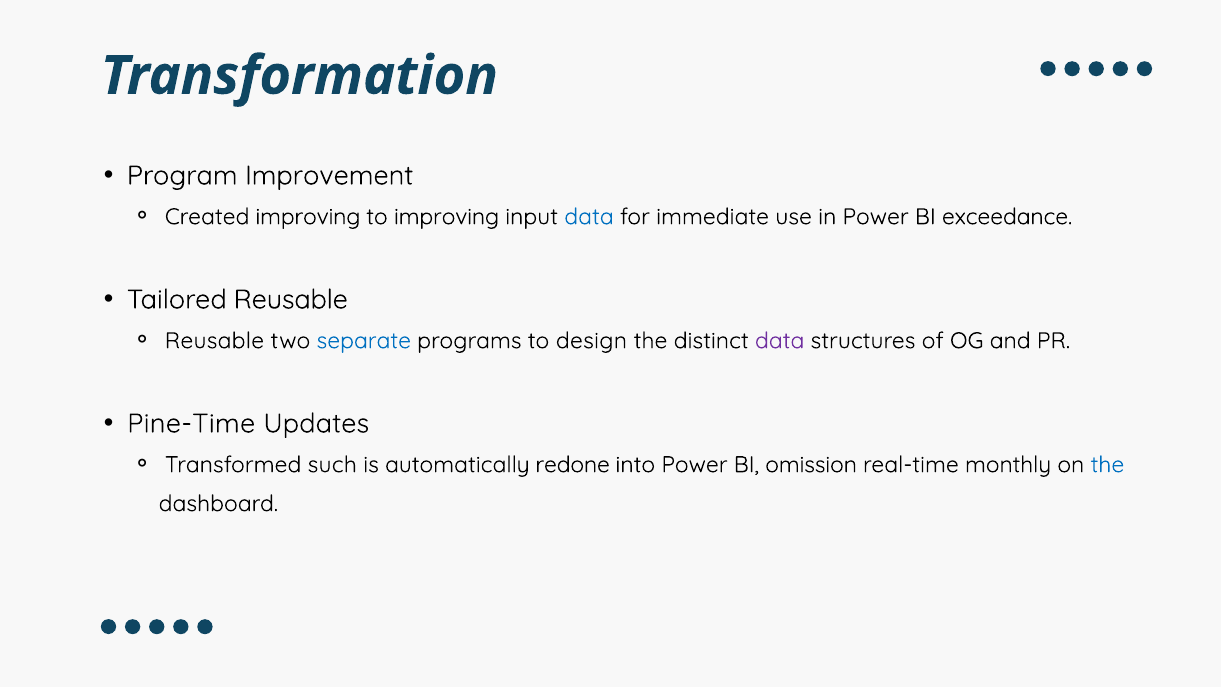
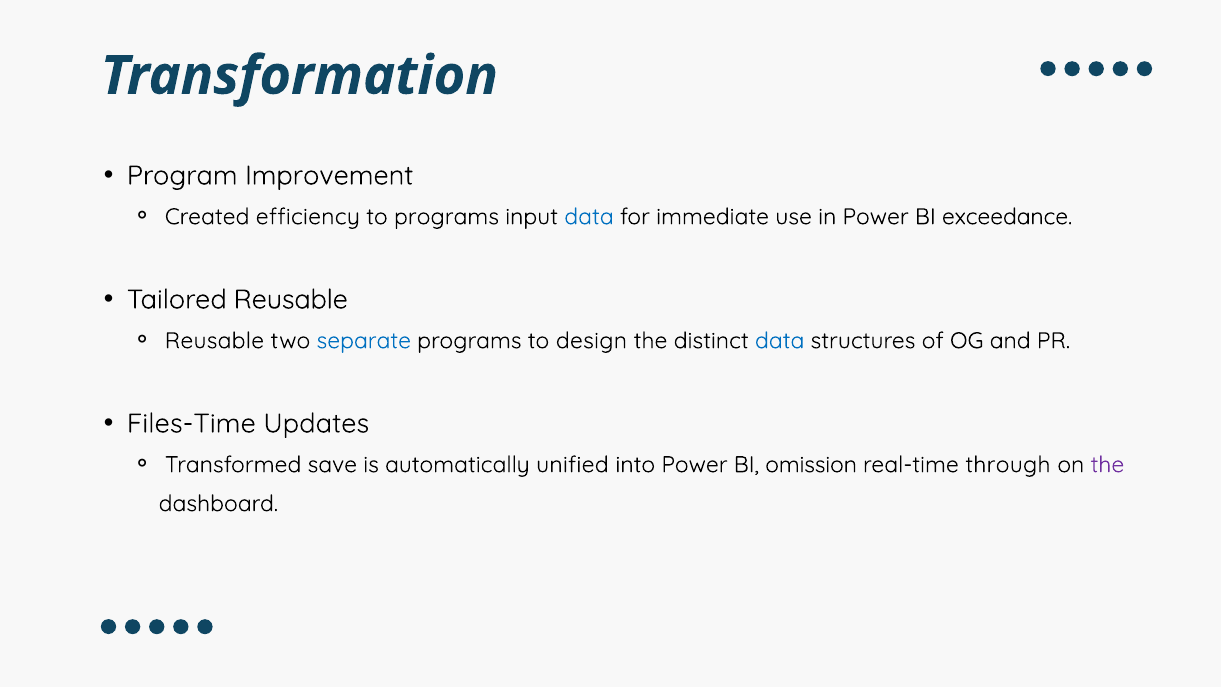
Created improving: improving -> efficiency
to improving: improving -> programs
data at (780, 341) colour: purple -> blue
Pine-Time: Pine-Time -> Files-Time
such: such -> save
redone: redone -> unified
monthly: monthly -> through
the at (1107, 465) colour: blue -> purple
